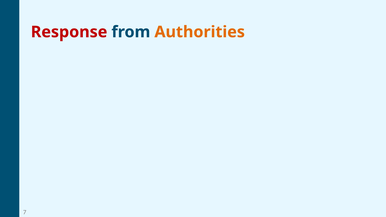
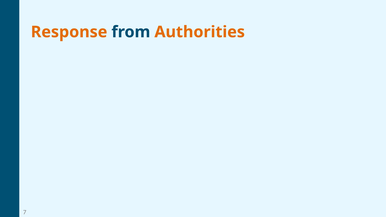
Response colour: red -> orange
